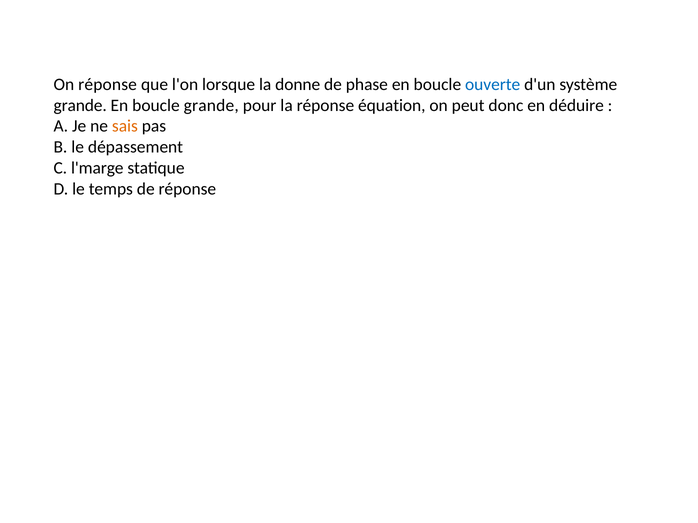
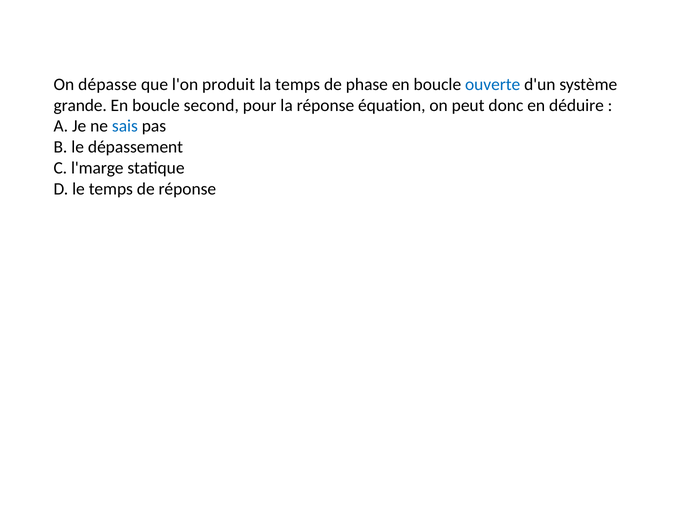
On réponse: réponse -> dépasse
lorsque: lorsque -> produit
la donne: donne -> temps
boucle grande: grande -> second
sais colour: orange -> blue
